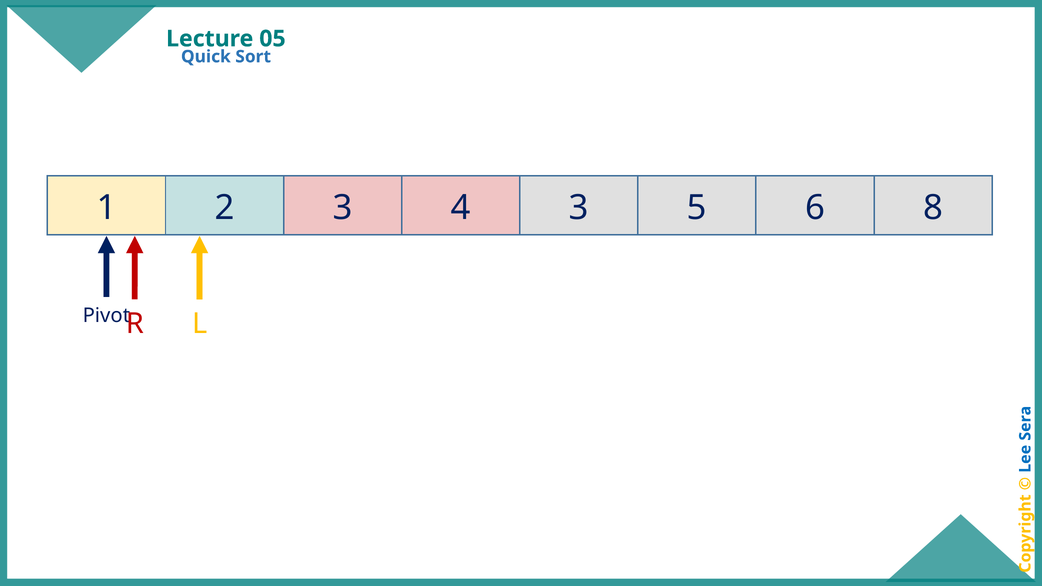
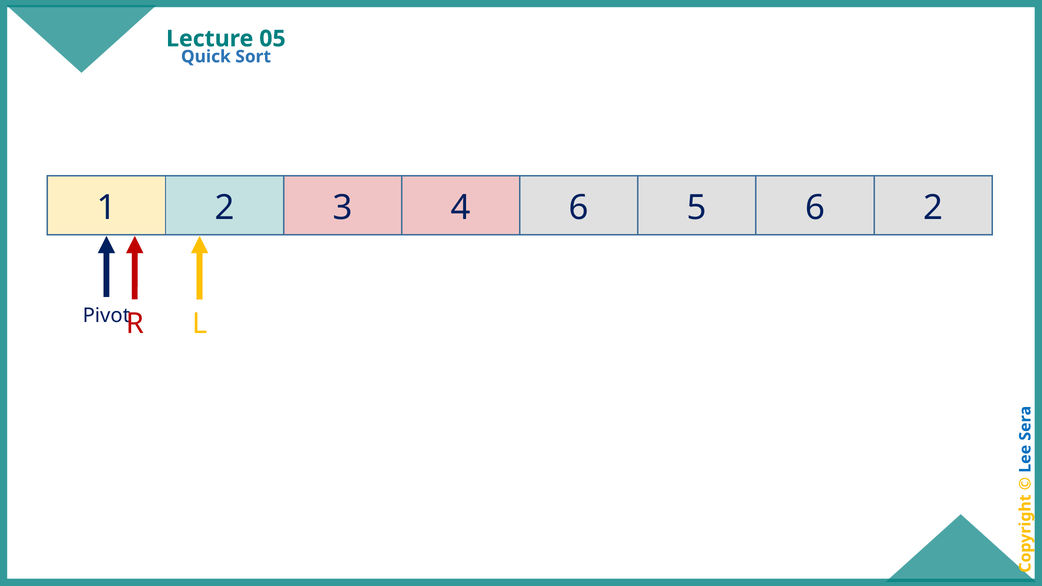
3 3: 3 -> 6
6 8: 8 -> 2
